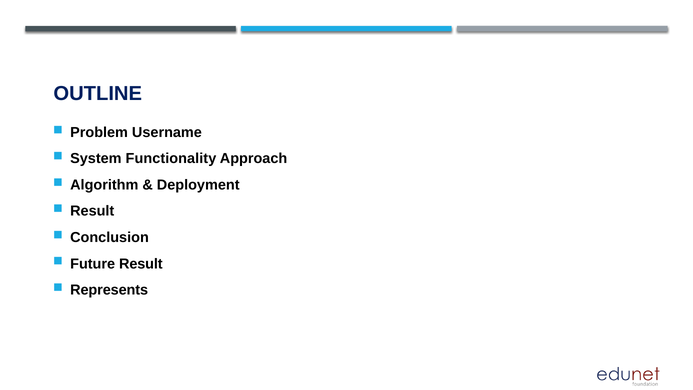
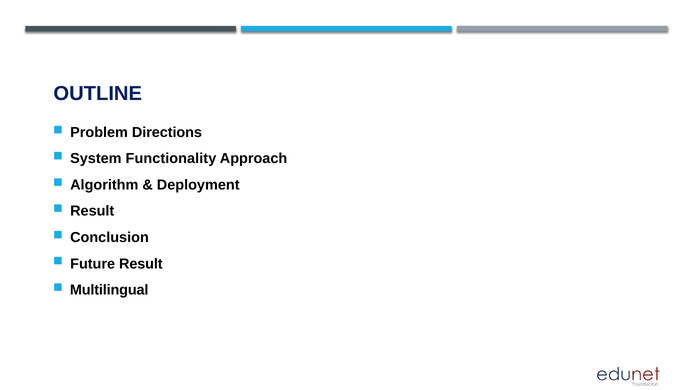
Username: Username -> Directions
Represents: Represents -> Multilingual
